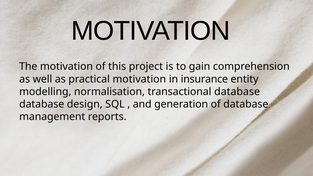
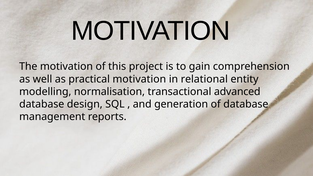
insurance: insurance -> relational
transactional database: database -> advanced
